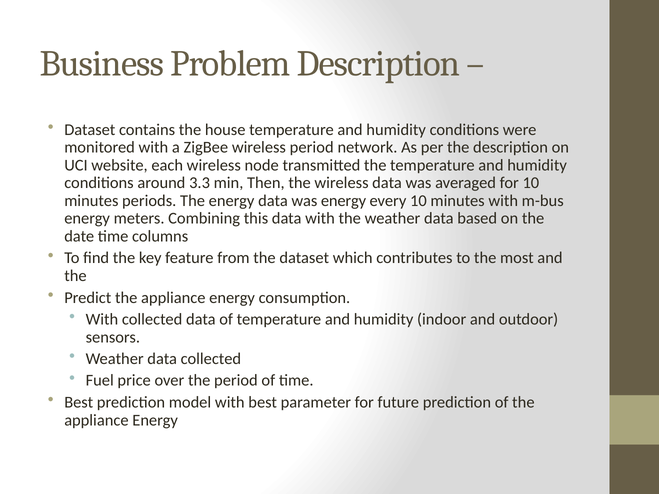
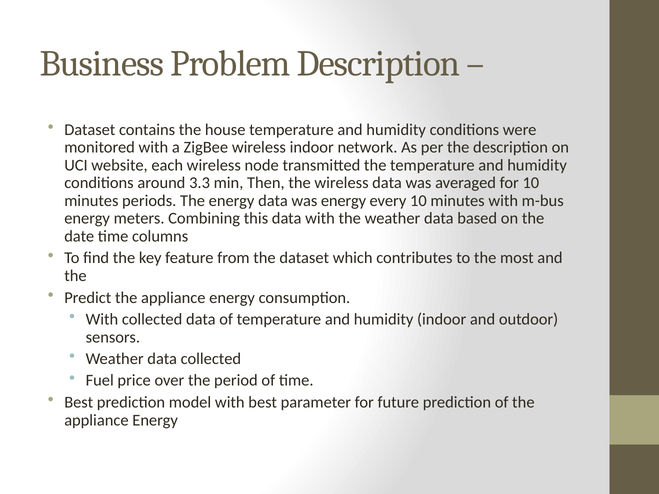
wireless period: period -> indoor
